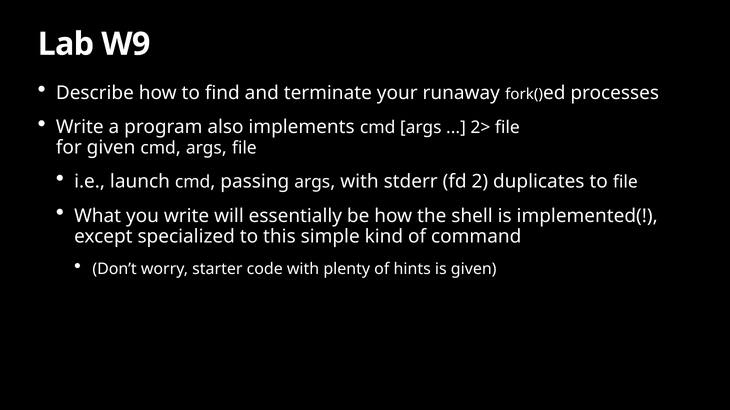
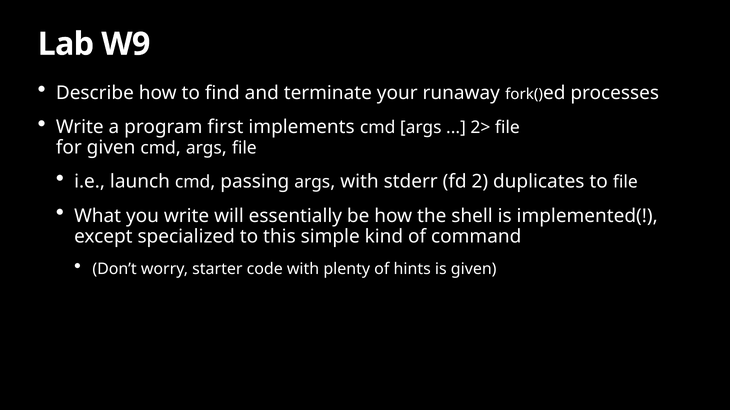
also: also -> first
